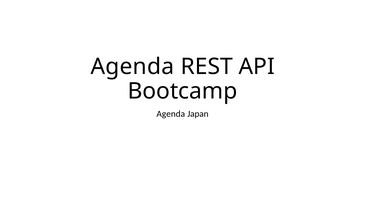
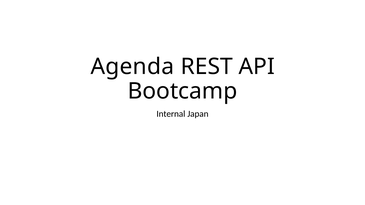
Agenda at (171, 114): Agenda -> Internal
